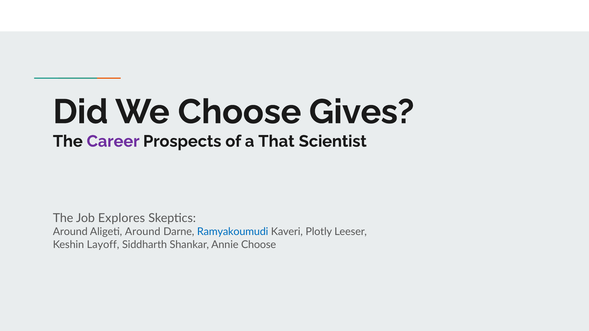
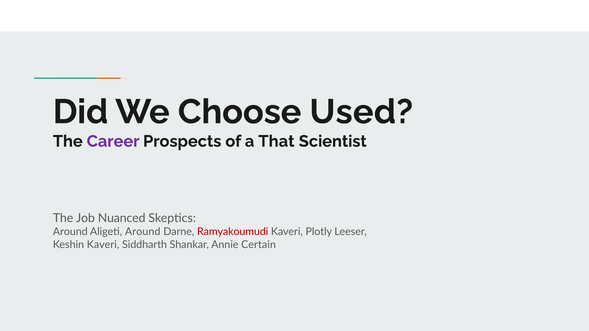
Gives: Gives -> Used
Explores: Explores -> Nuanced
Ramyakoumudi colour: blue -> red
Keshin Layoff: Layoff -> Kaveri
Annie Choose: Choose -> Certain
